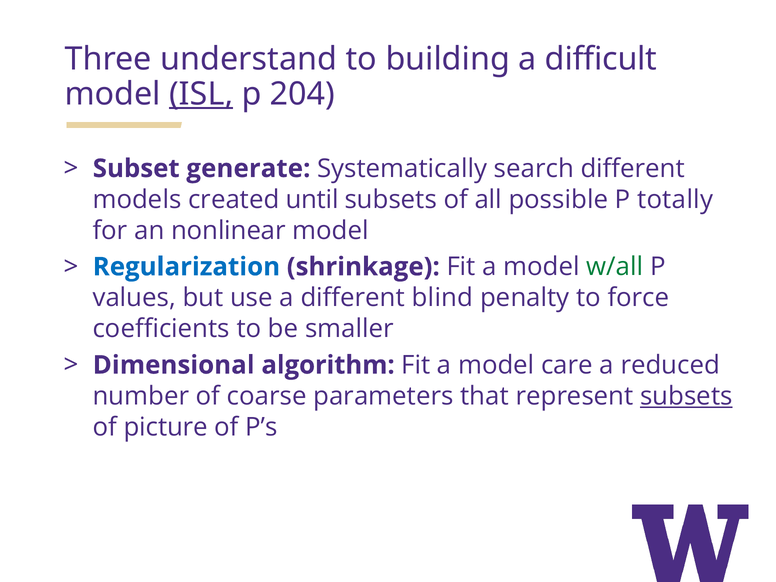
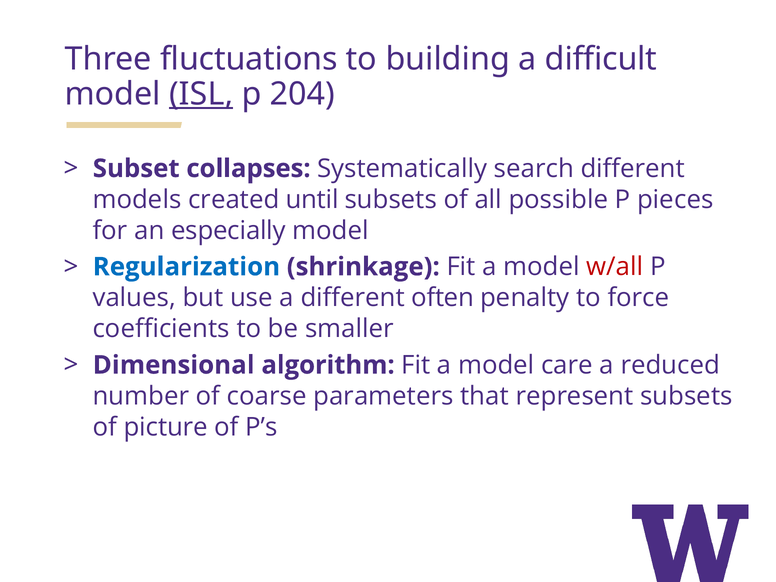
understand: understand -> fluctuations
generate: generate -> collapses
totally: totally -> pieces
nonlinear: nonlinear -> especially
w/all colour: green -> red
blind: blind -> often
subsets at (686, 396) underline: present -> none
